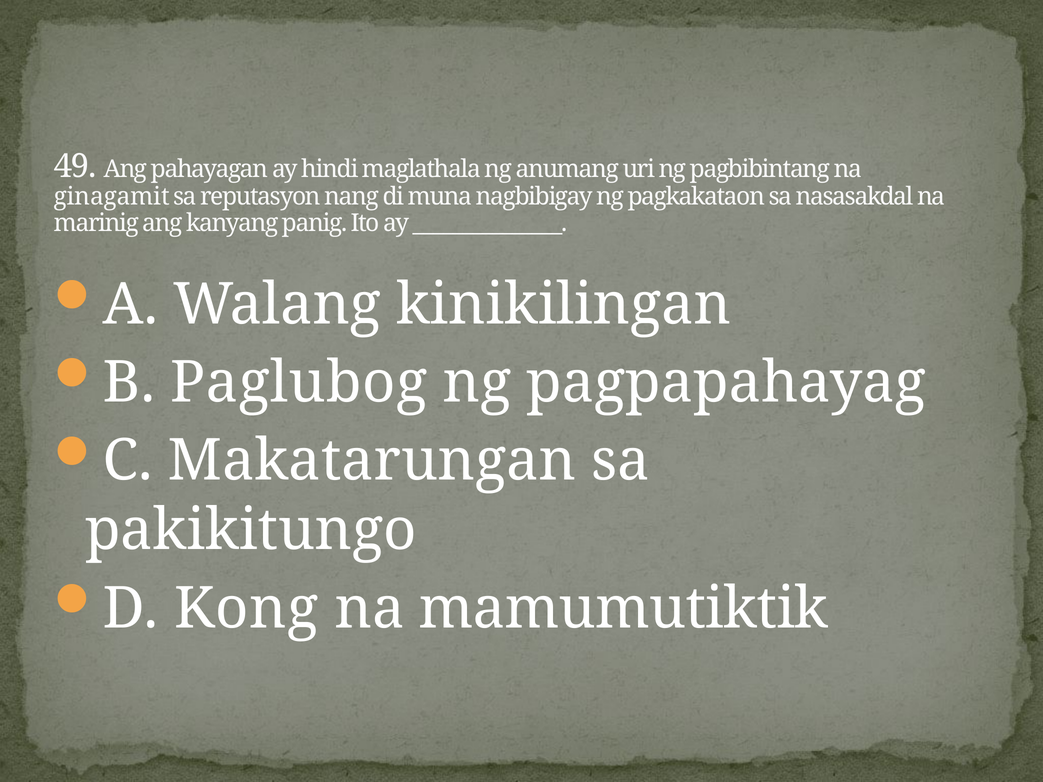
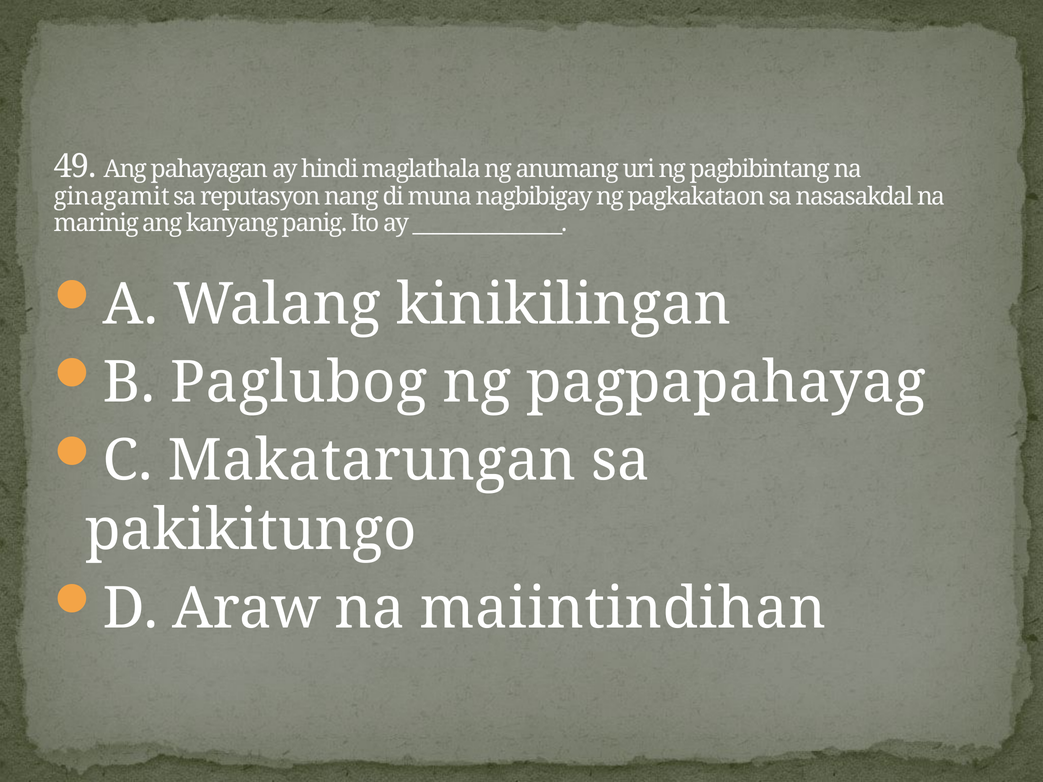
Kong: Kong -> Araw
mamumutiktik: mamumutiktik -> maiintindihan
